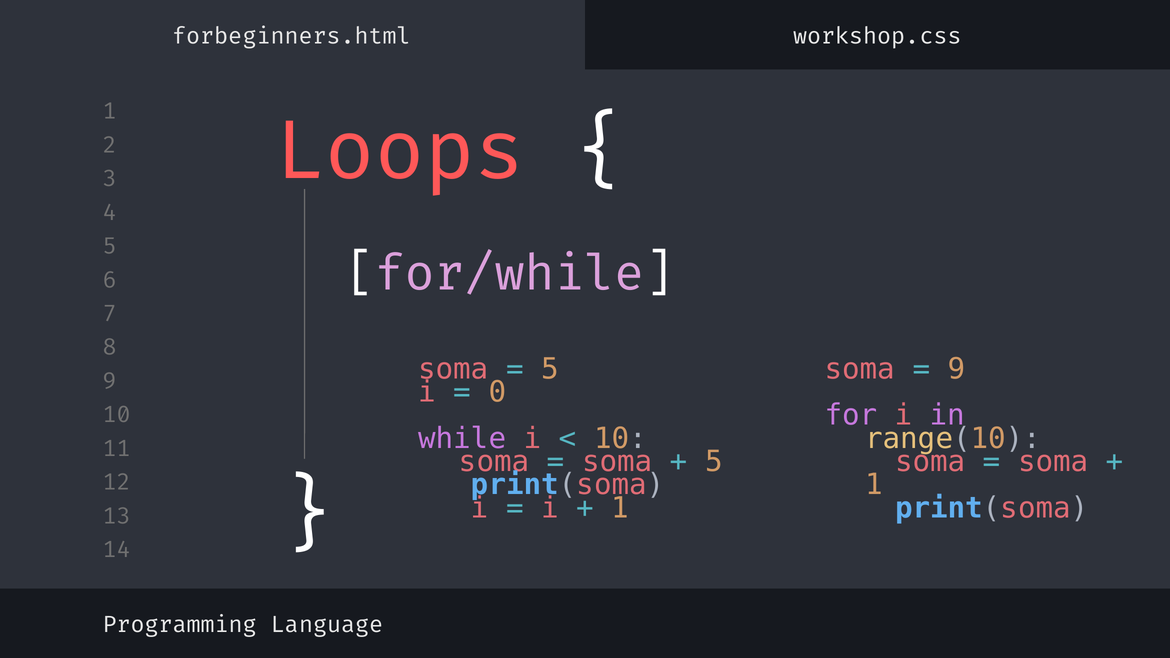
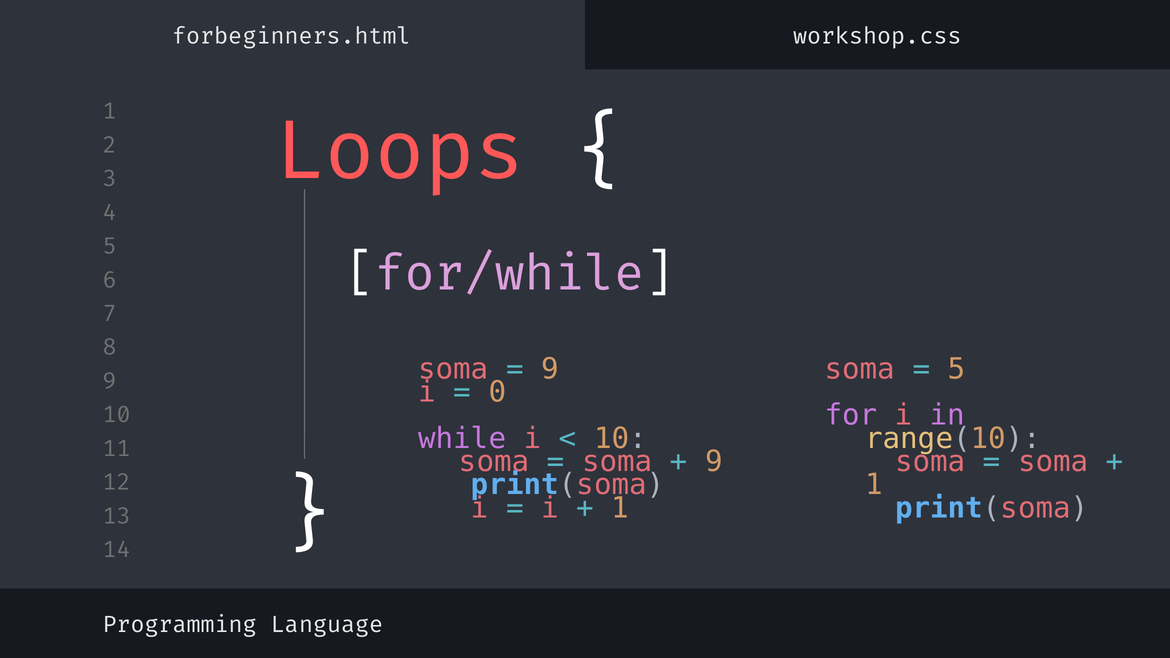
5 at (550, 369): 5 -> 9
9 at (956, 369): 9 -> 5
5 at (714, 462): 5 -> 9
